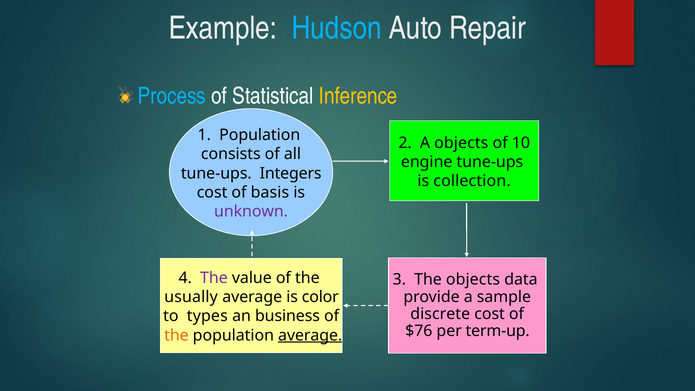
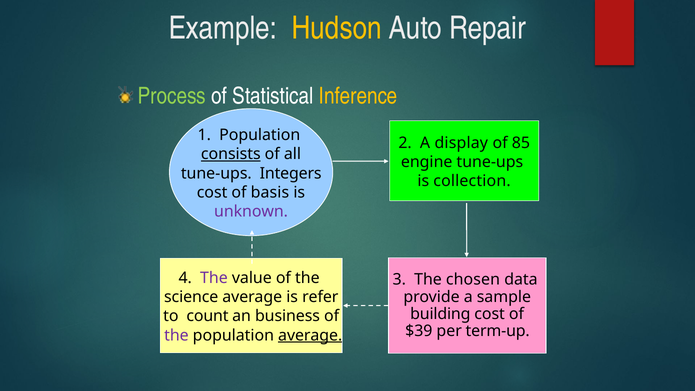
Hudson colour: light blue -> yellow
Process colour: light blue -> light green
A objects: objects -> display
10: 10 -> 85
consists underline: none -> present
The objects: objects -> chosen
usually: usually -> science
color: color -> refer
discrete: discrete -> building
types: types -> count
$76: $76 -> $39
the at (176, 335) colour: orange -> purple
